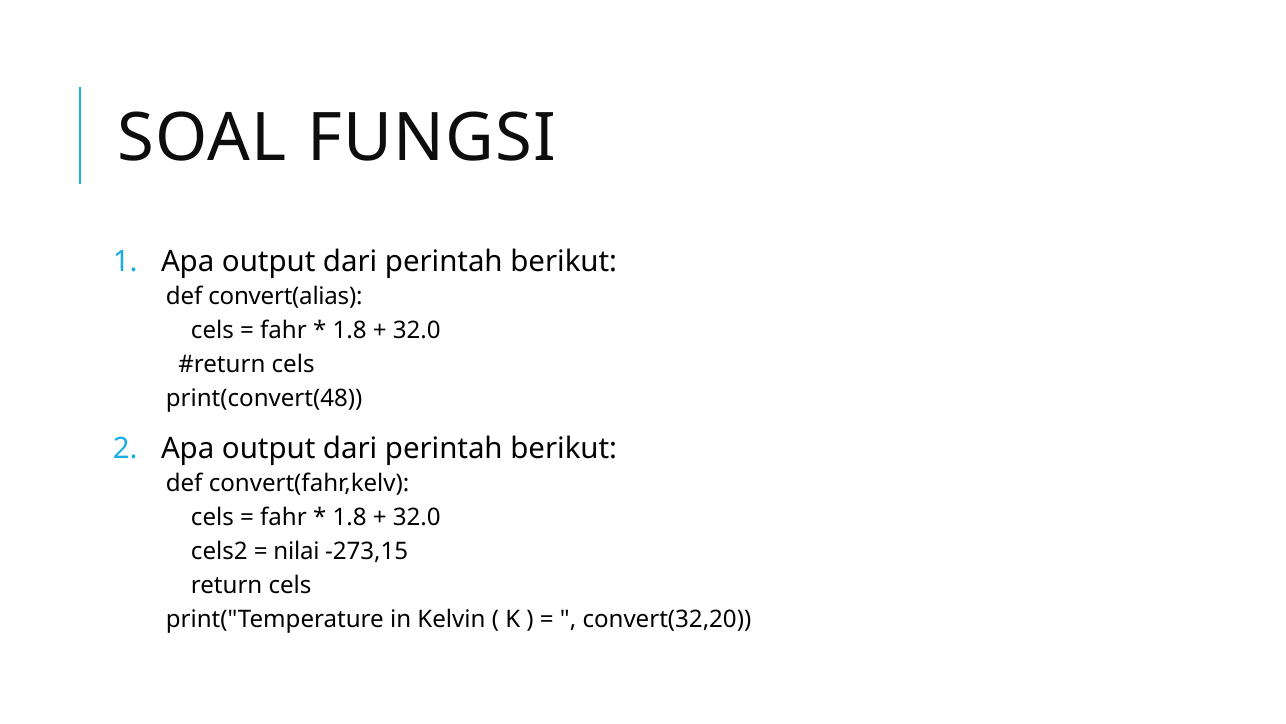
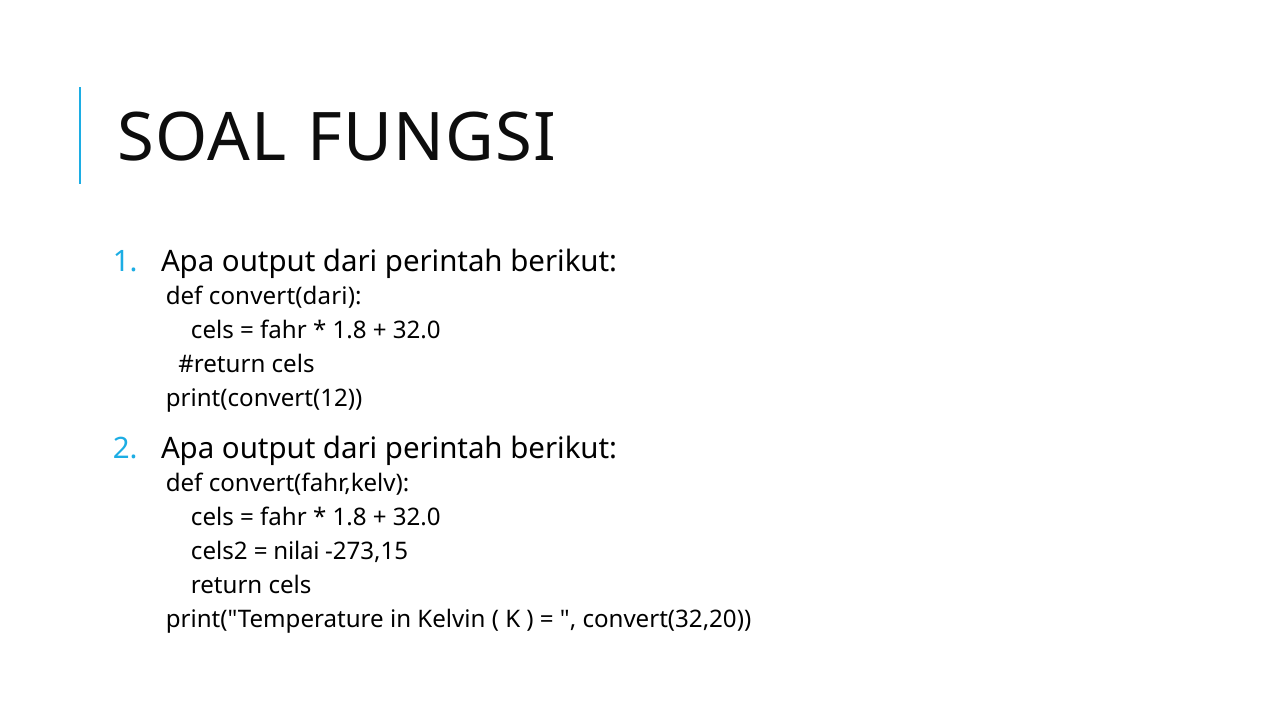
convert(alias: convert(alias -> convert(dari
print(convert(48: print(convert(48 -> print(convert(12
